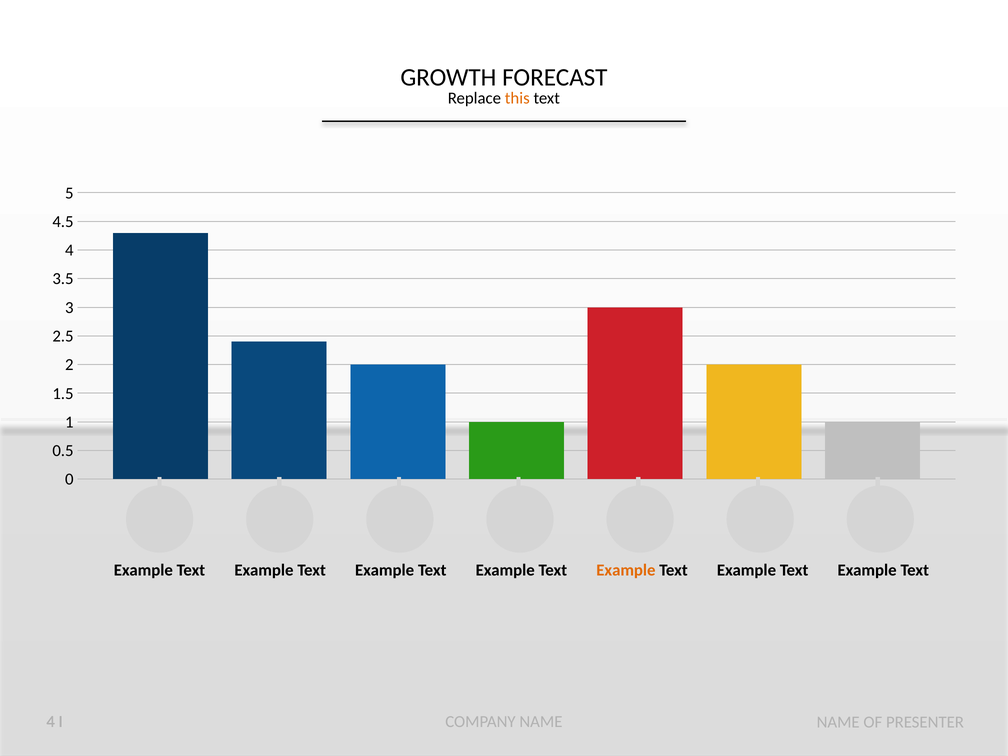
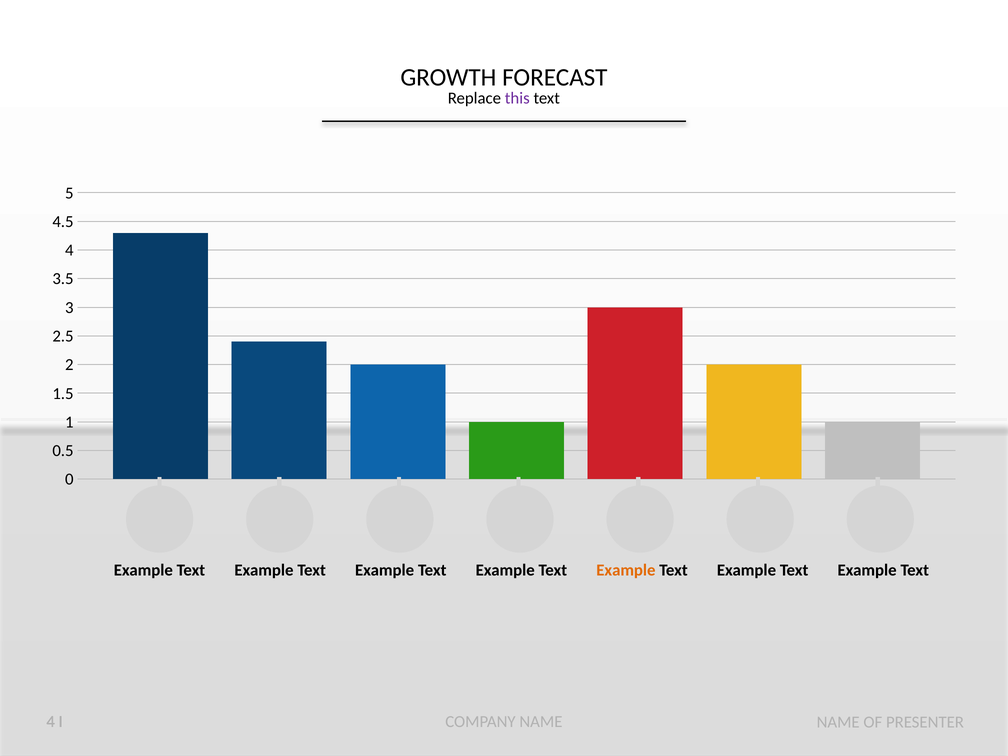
this colour: orange -> purple
